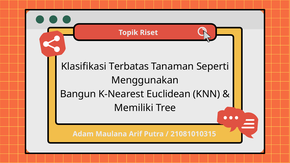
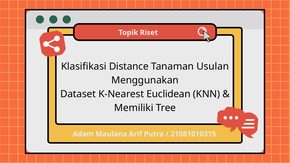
Terbatas: Terbatas -> Distance
Seperti: Seperti -> Usulan
Bangun: Bangun -> Dataset
